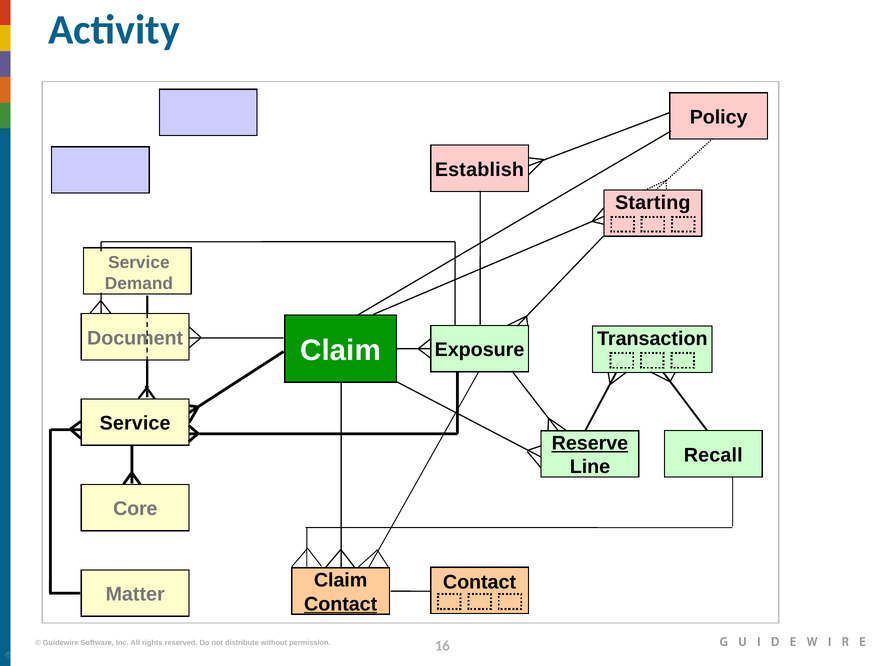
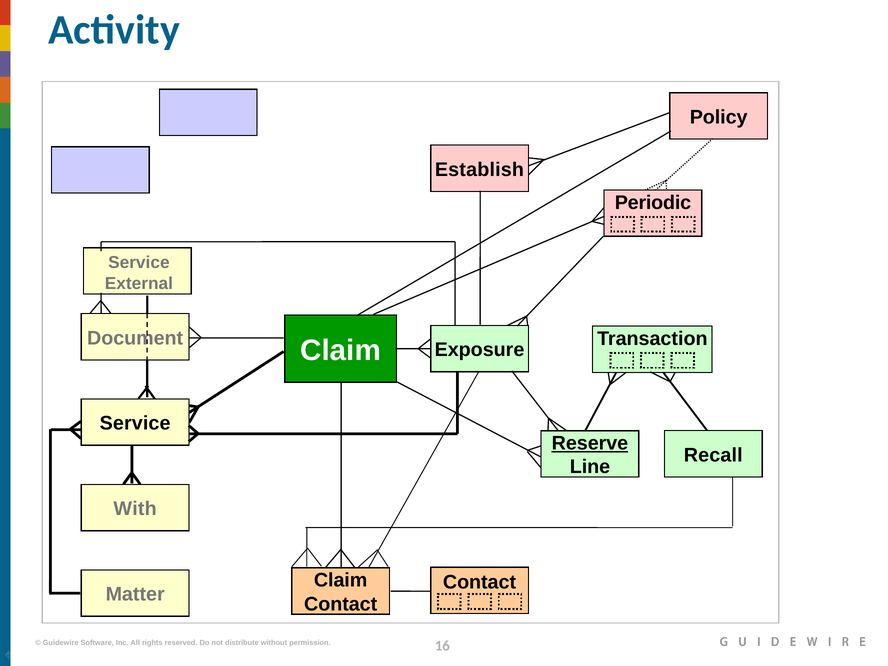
Starting: Starting -> Periodic
Demand: Demand -> External
Core: Core -> With
Contact at (341, 604) underline: present -> none
